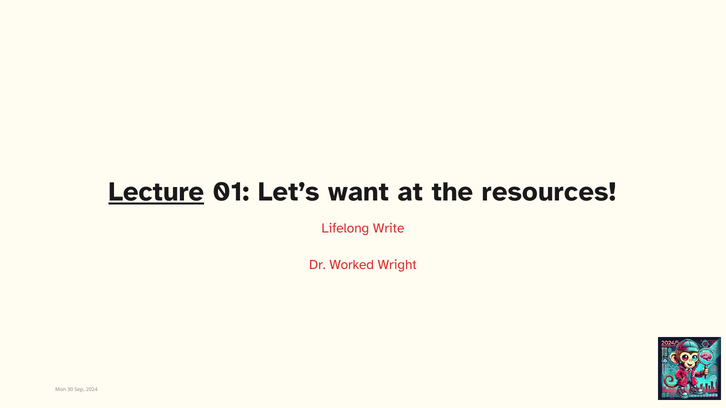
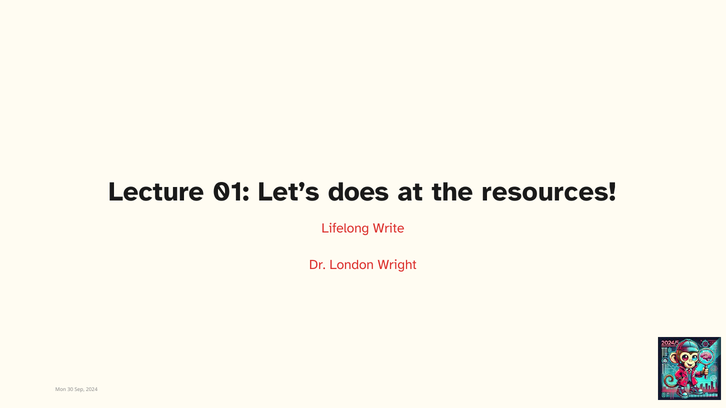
Lecture underline: present -> none
want: want -> does
Worked: Worked -> London
